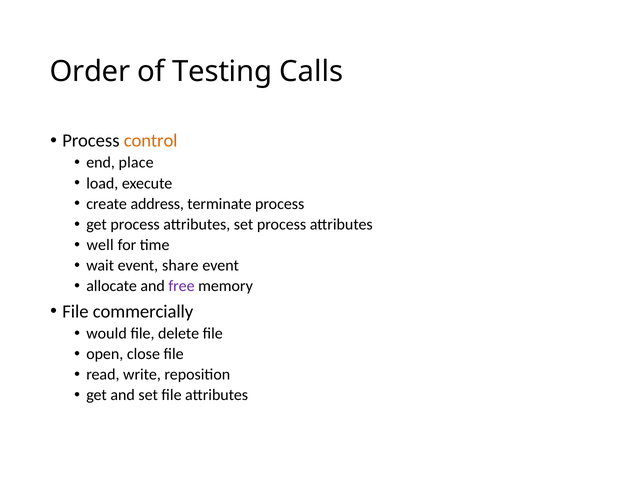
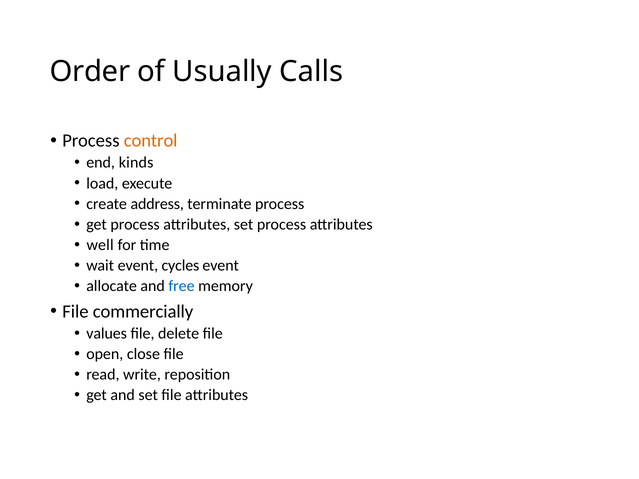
Testing: Testing -> Usually
place: place -> kinds
share: share -> cycles
free colour: purple -> blue
would: would -> values
